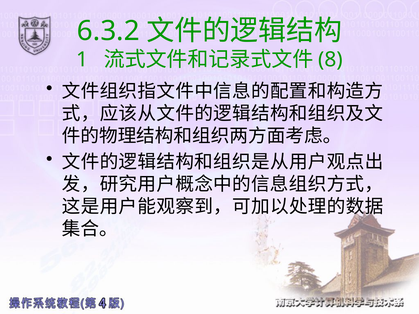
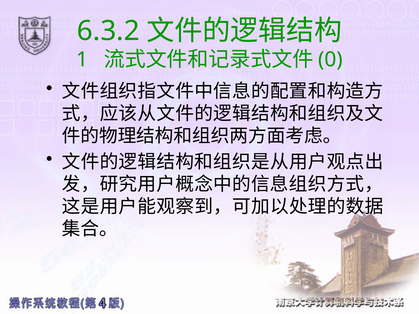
8: 8 -> 0
